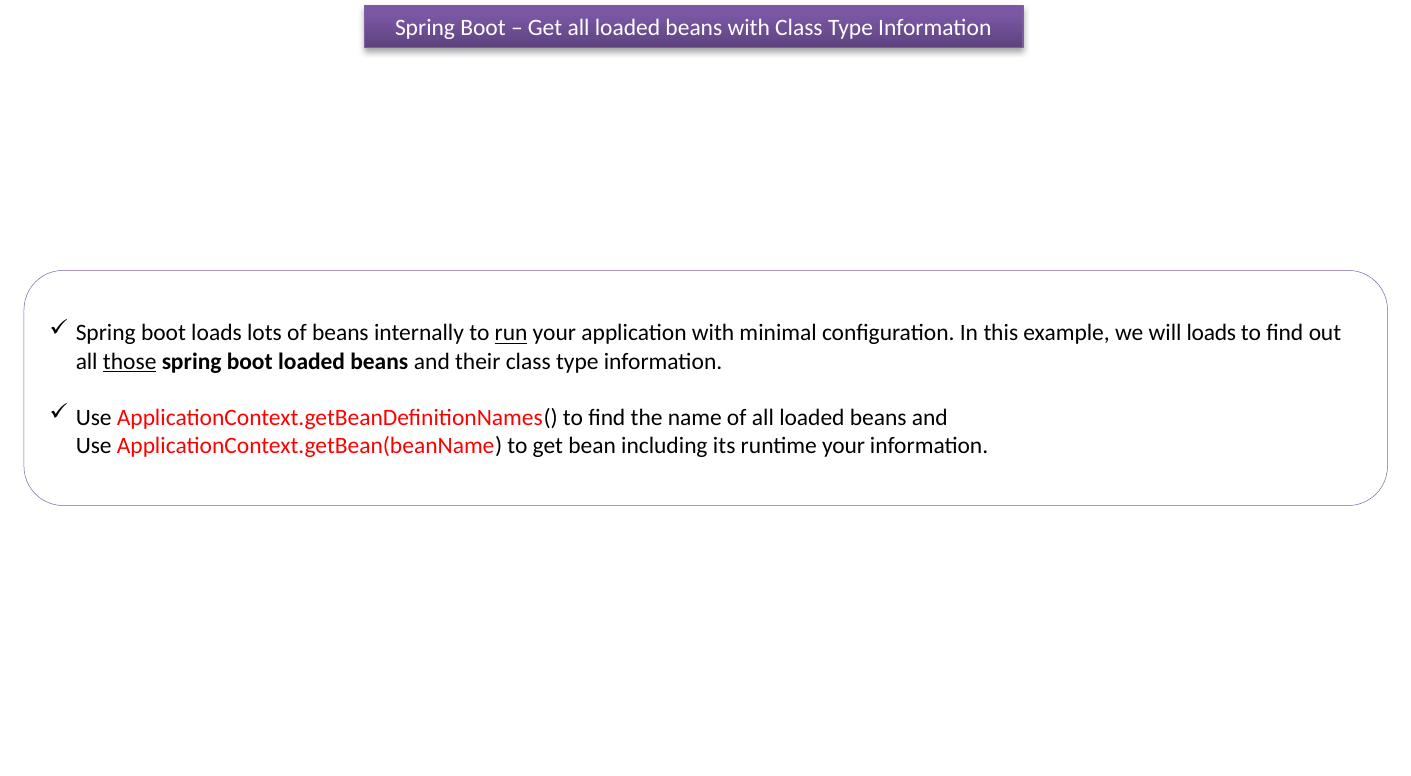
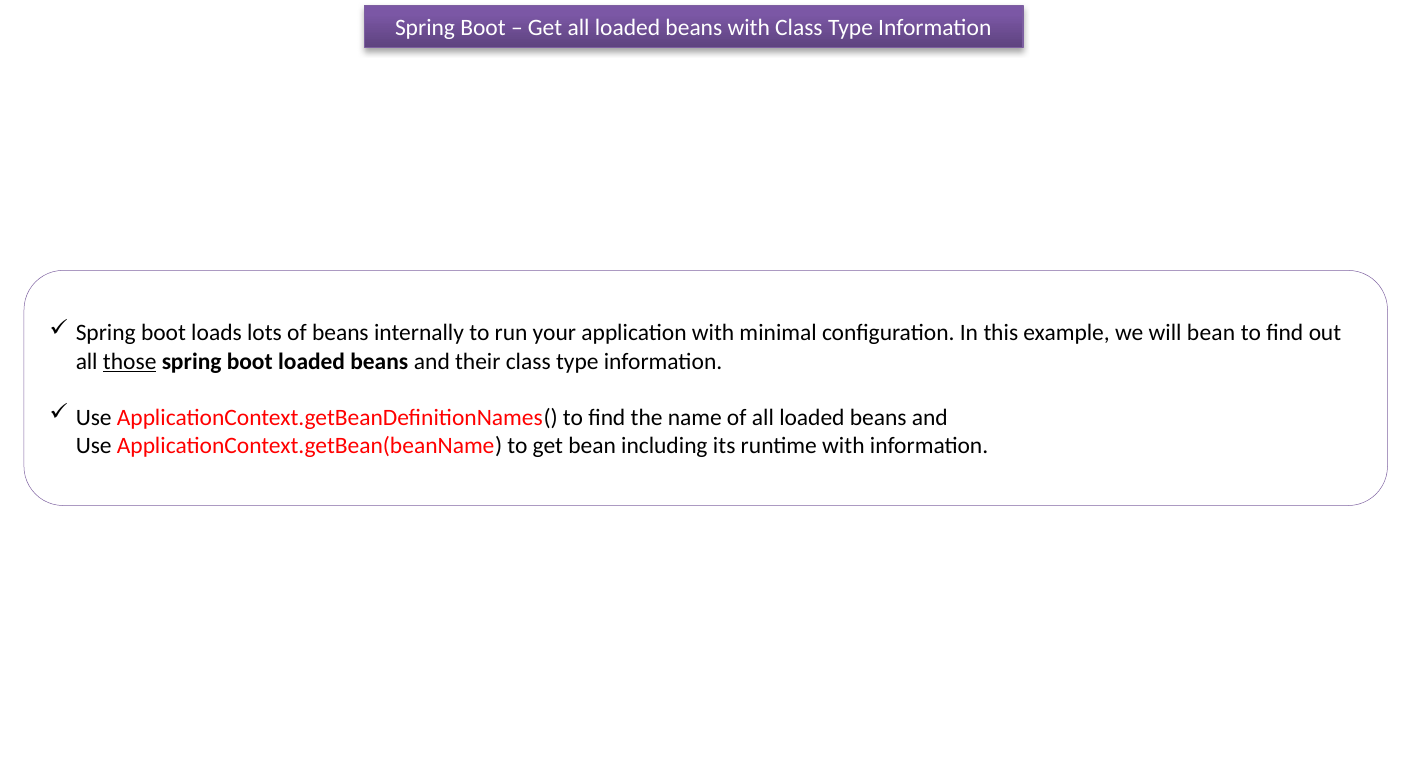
run underline: present -> none
will loads: loads -> bean
runtime your: your -> with
